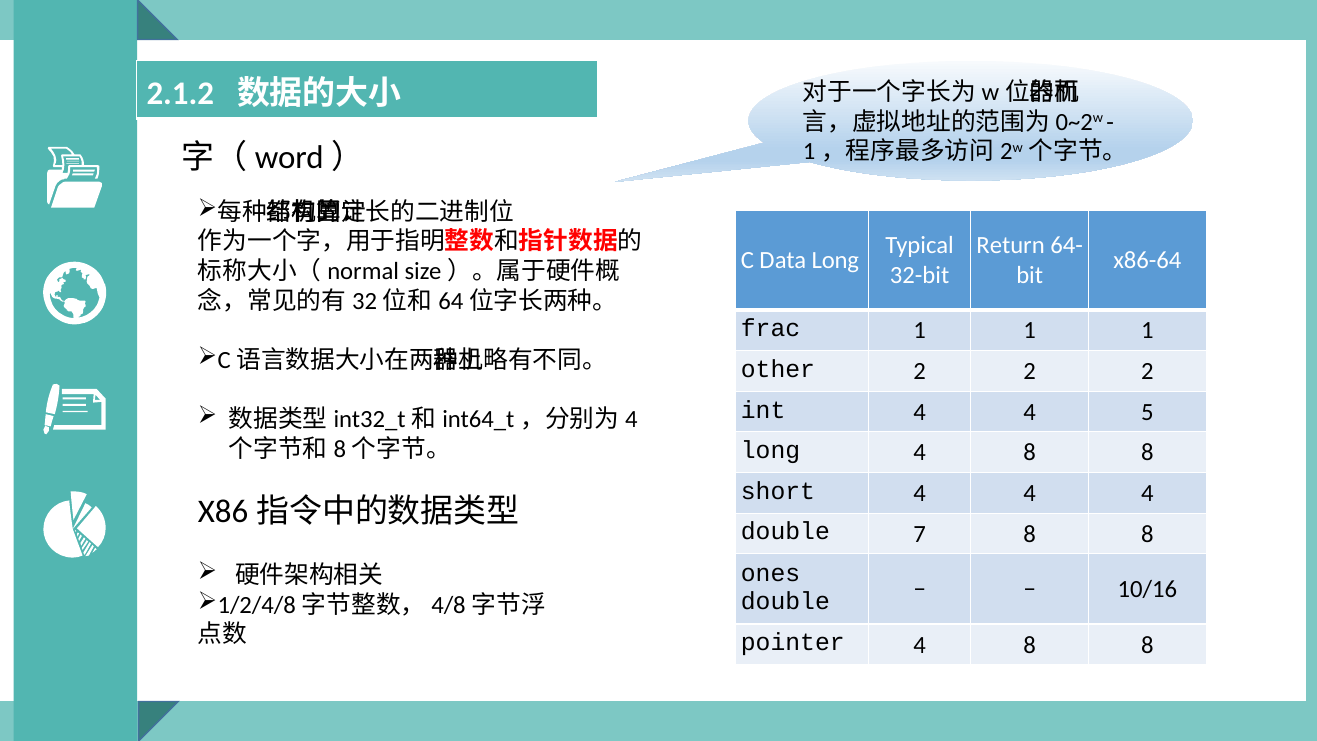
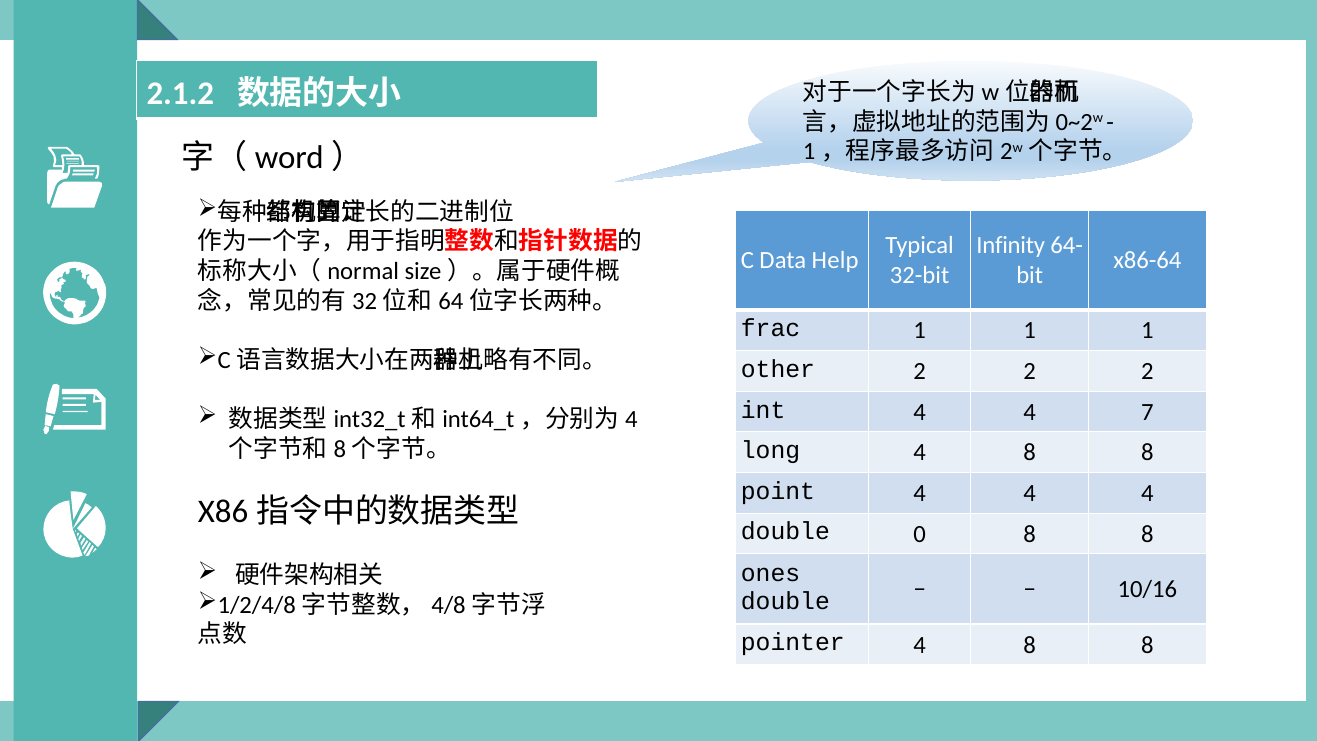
Return: Return -> Infinity
Data Long: Long -> Help
5: 5 -> 7
short: short -> point
7: 7 -> 0
